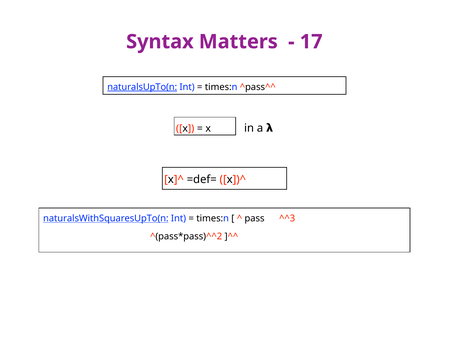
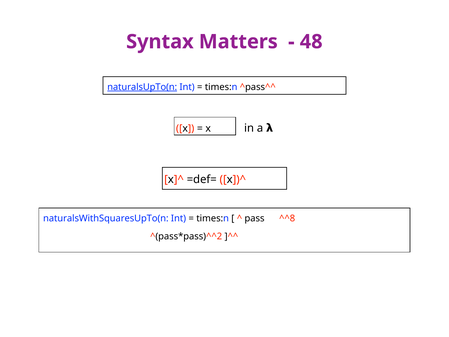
17: 17 -> 48
naturalsWithSquaresUpTo(n underline: present -> none
^^3: ^^3 -> ^^8
